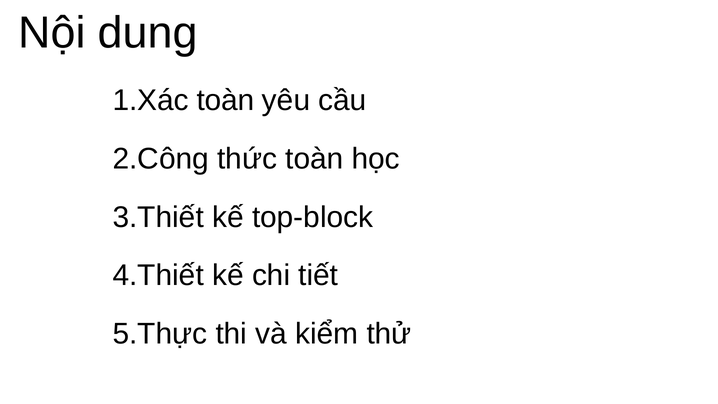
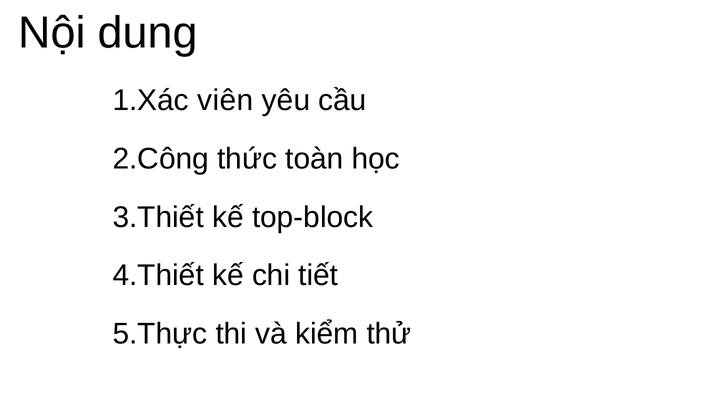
toàn at (226, 100): toàn -> viên
